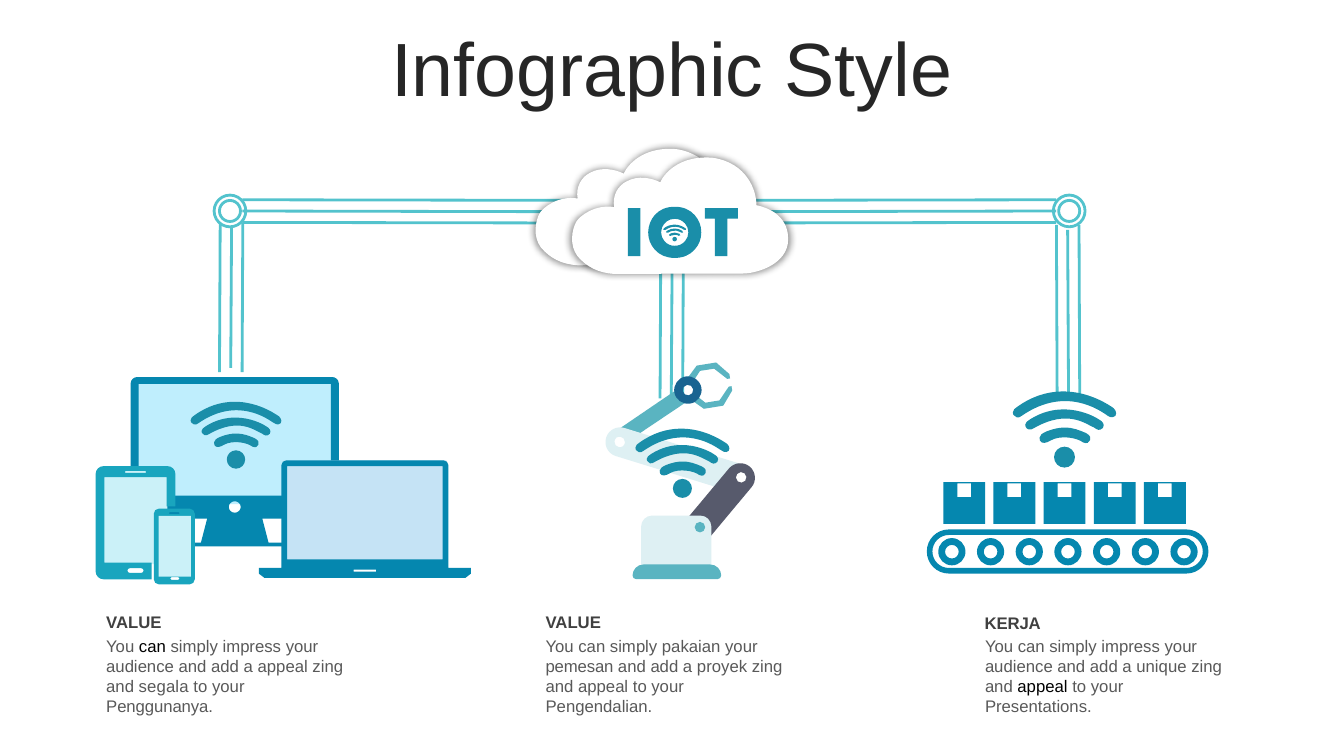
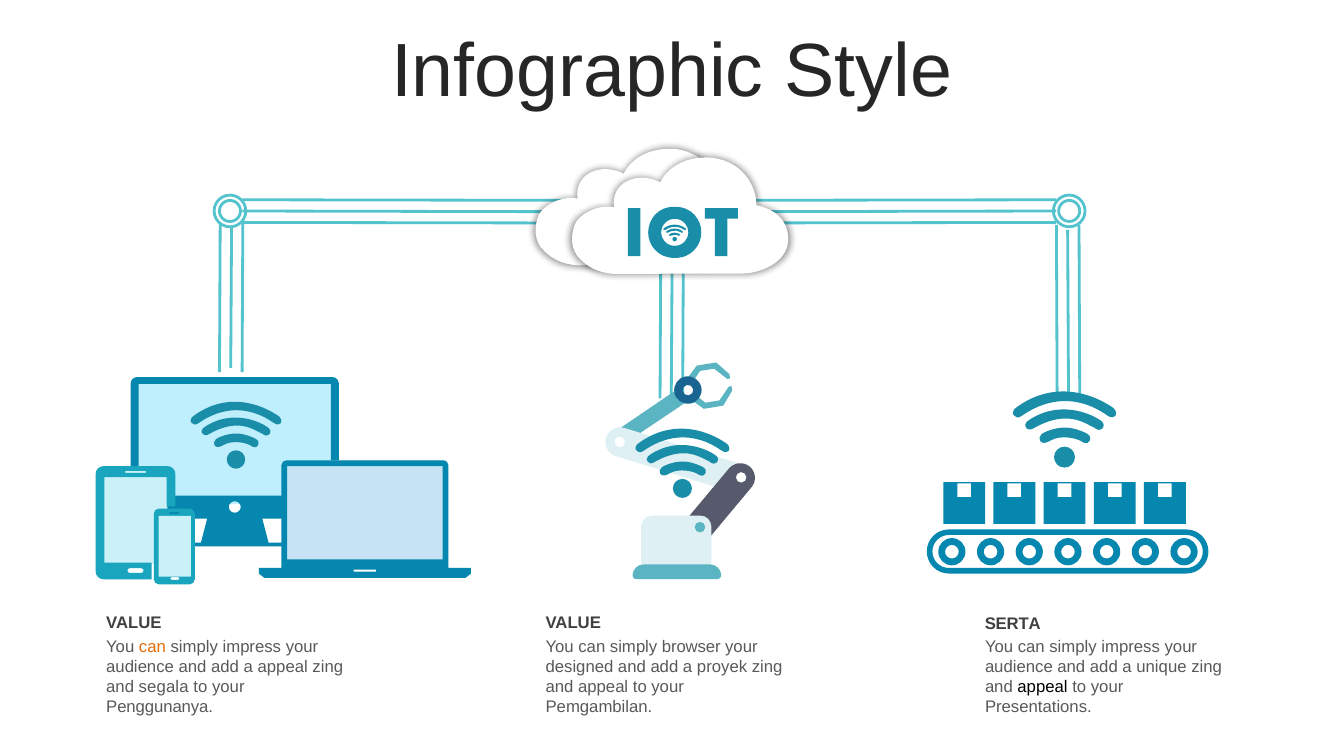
KERJA: KERJA -> SERTA
can at (152, 646) colour: black -> orange
pakaian: pakaian -> browser
pemesan: pemesan -> designed
Pengendalian: Pengendalian -> Pemgambilan
